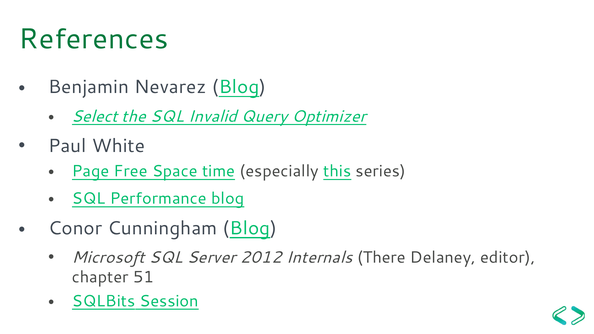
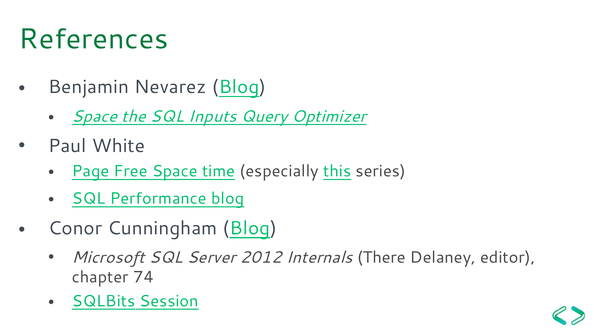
Select at (95, 116): Select -> Space
Invalid: Invalid -> Inputs
51: 51 -> 74
